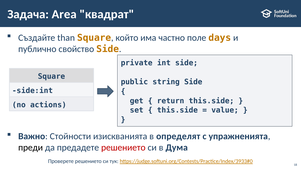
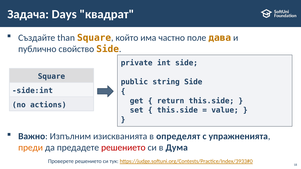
Area: Area -> Days
days: days -> дава
Стойности: Стойности -> Изпълним
преди colour: black -> orange
